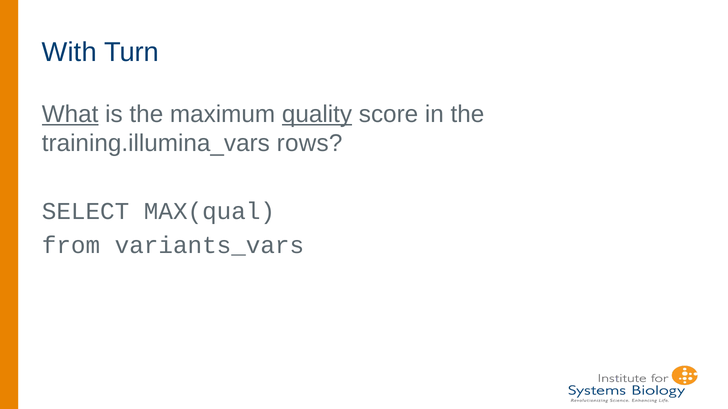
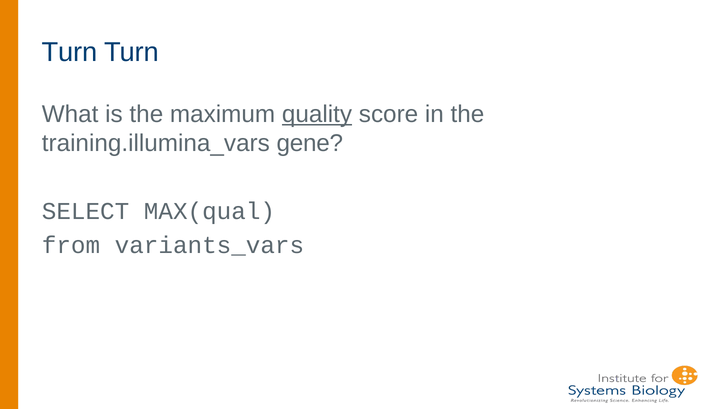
With at (69, 52): With -> Turn
What underline: present -> none
rows: rows -> gene
